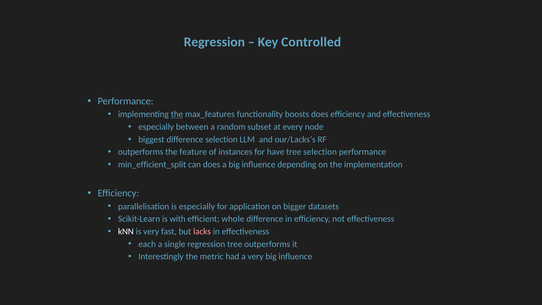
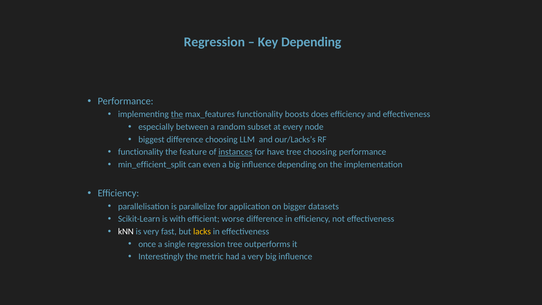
Key Controlled: Controlled -> Depending
difference selection: selection -> choosing
outperforms at (141, 152): outperforms -> functionality
instances underline: none -> present
tree selection: selection -> choosing
can does: does -> even
is especially: especially -> parallelize
whole: whole -> worse
lacks colour: pink -> yellow
each: each -> once
